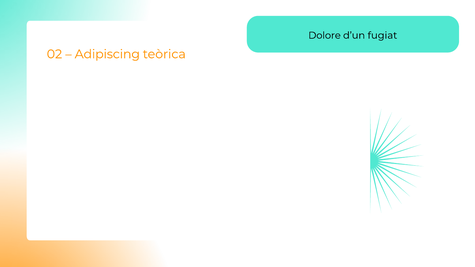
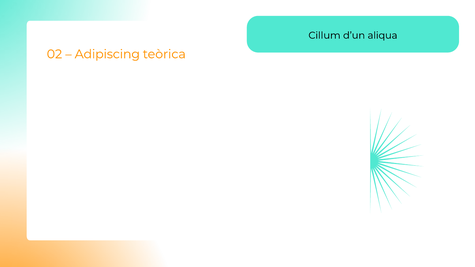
Dolore: Dolore -> Cillum
fugiat: fugiat -> aliqua
